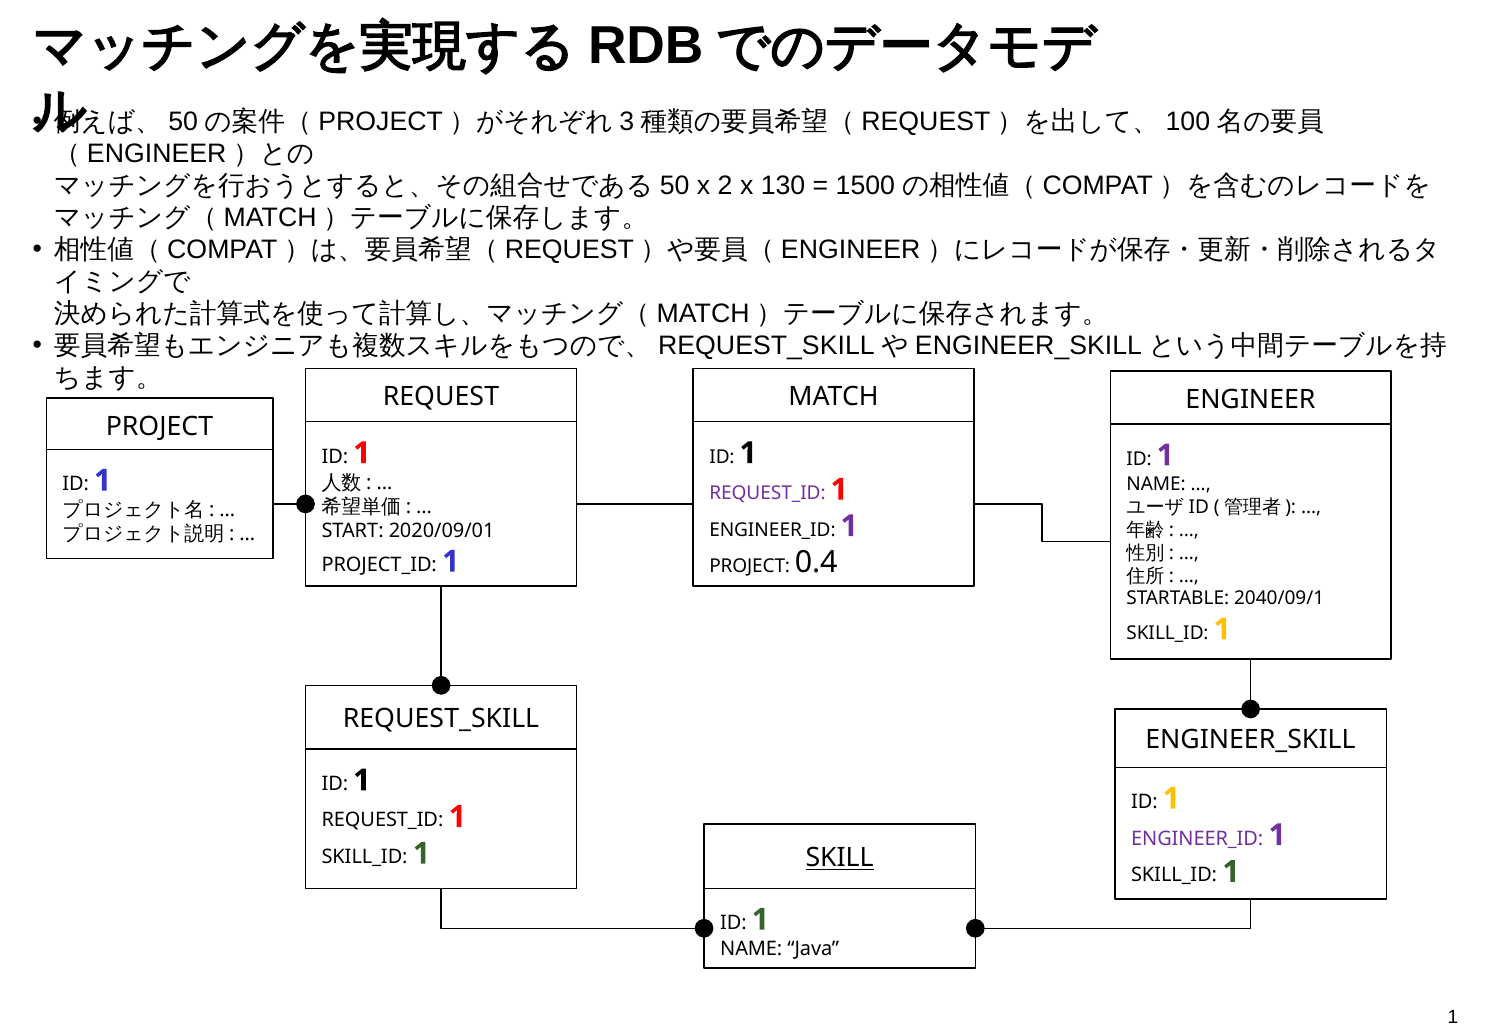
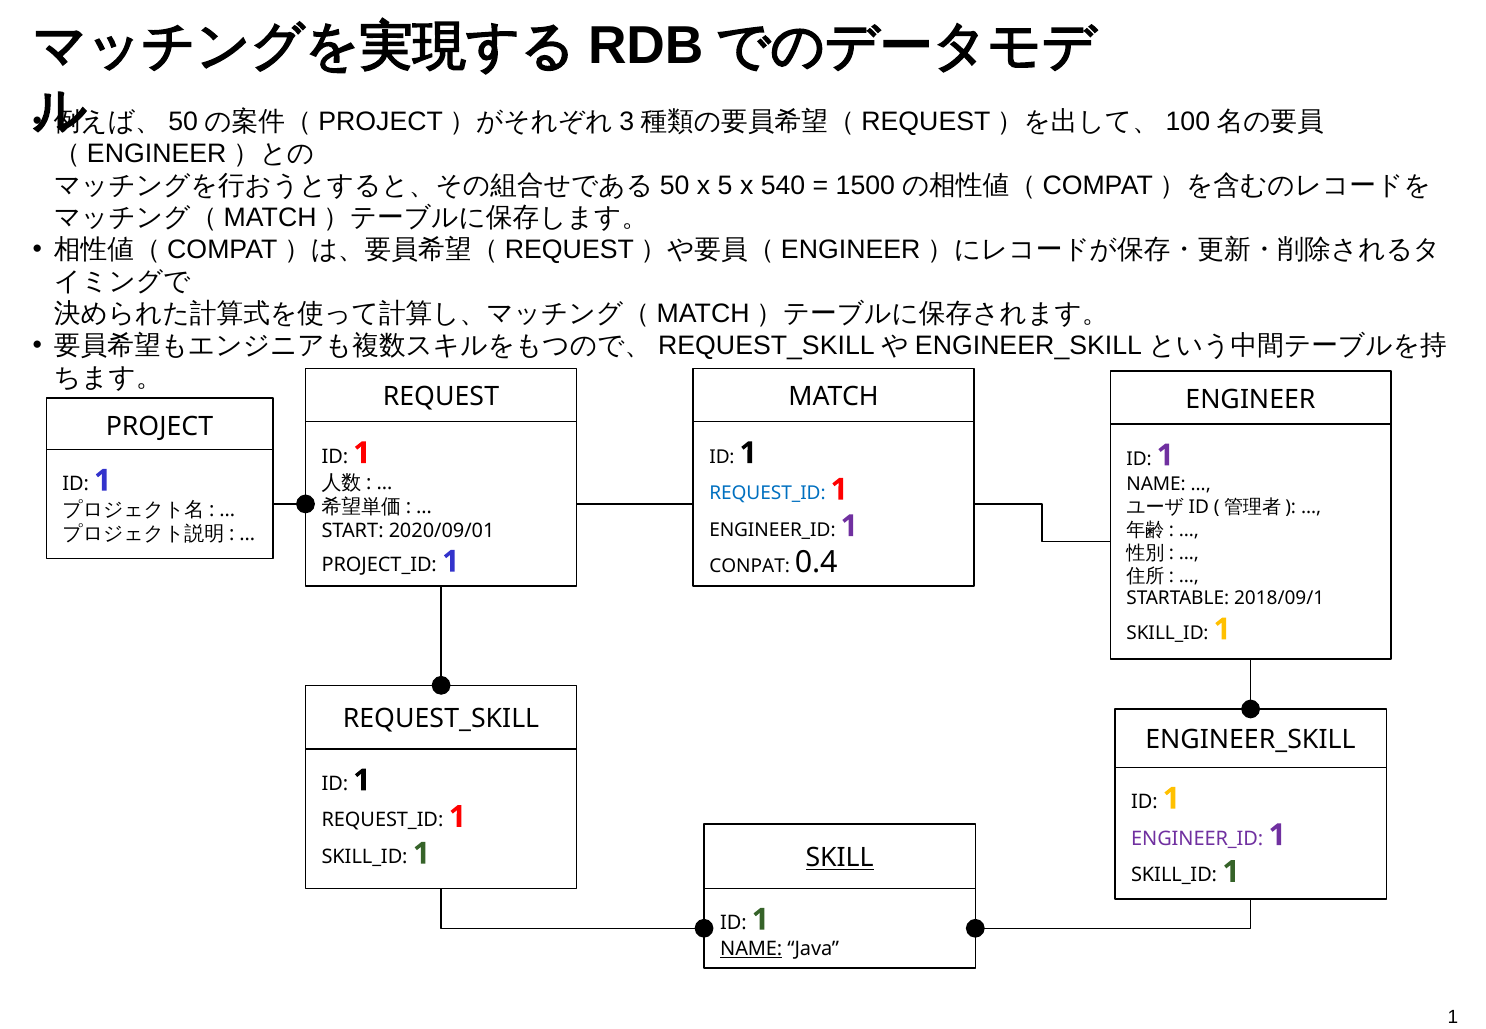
2: 2 -> 5
130: 130 -> 540
REQUEST_ID at (767, 493) colour: purple -> blue
PROJECT at (750, 566): PROJECT -> CONPAT
2040/09/1: 2040/09/1 -> 2018/09/1
NAME at (751, 949) underline: none -> present
